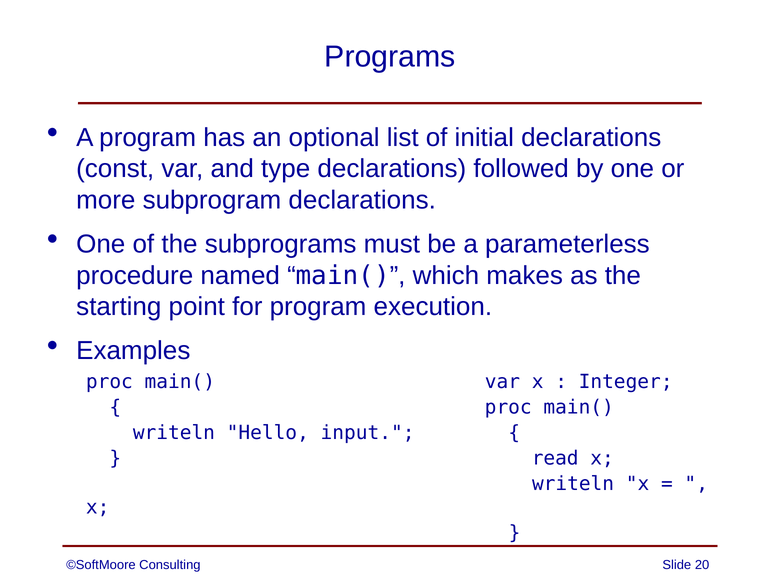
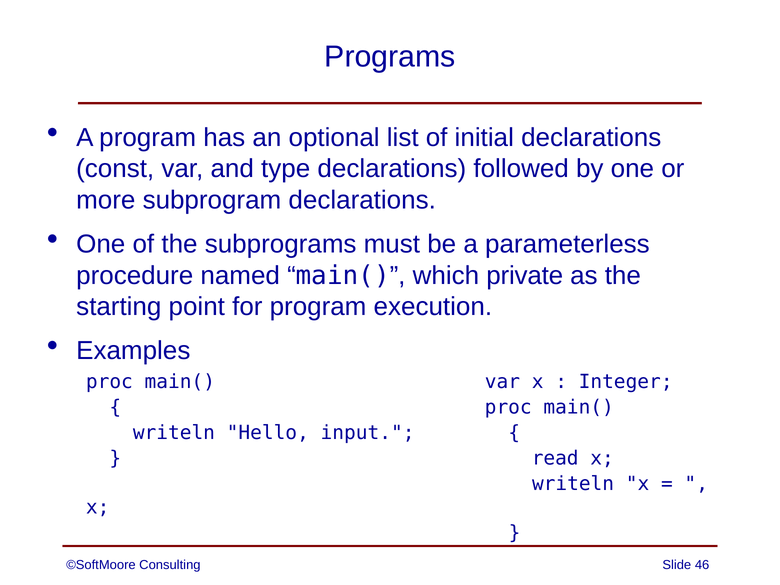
makes: makes -> private
20: 20 -> 46
